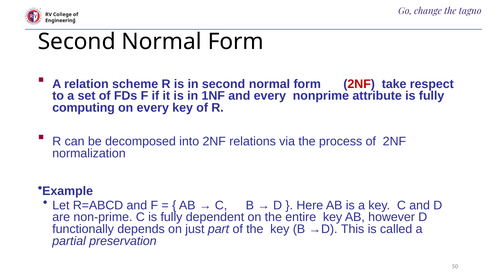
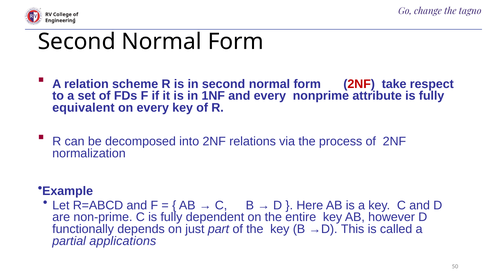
computing: computing -> equivalent
preservation: preservation -> applications
